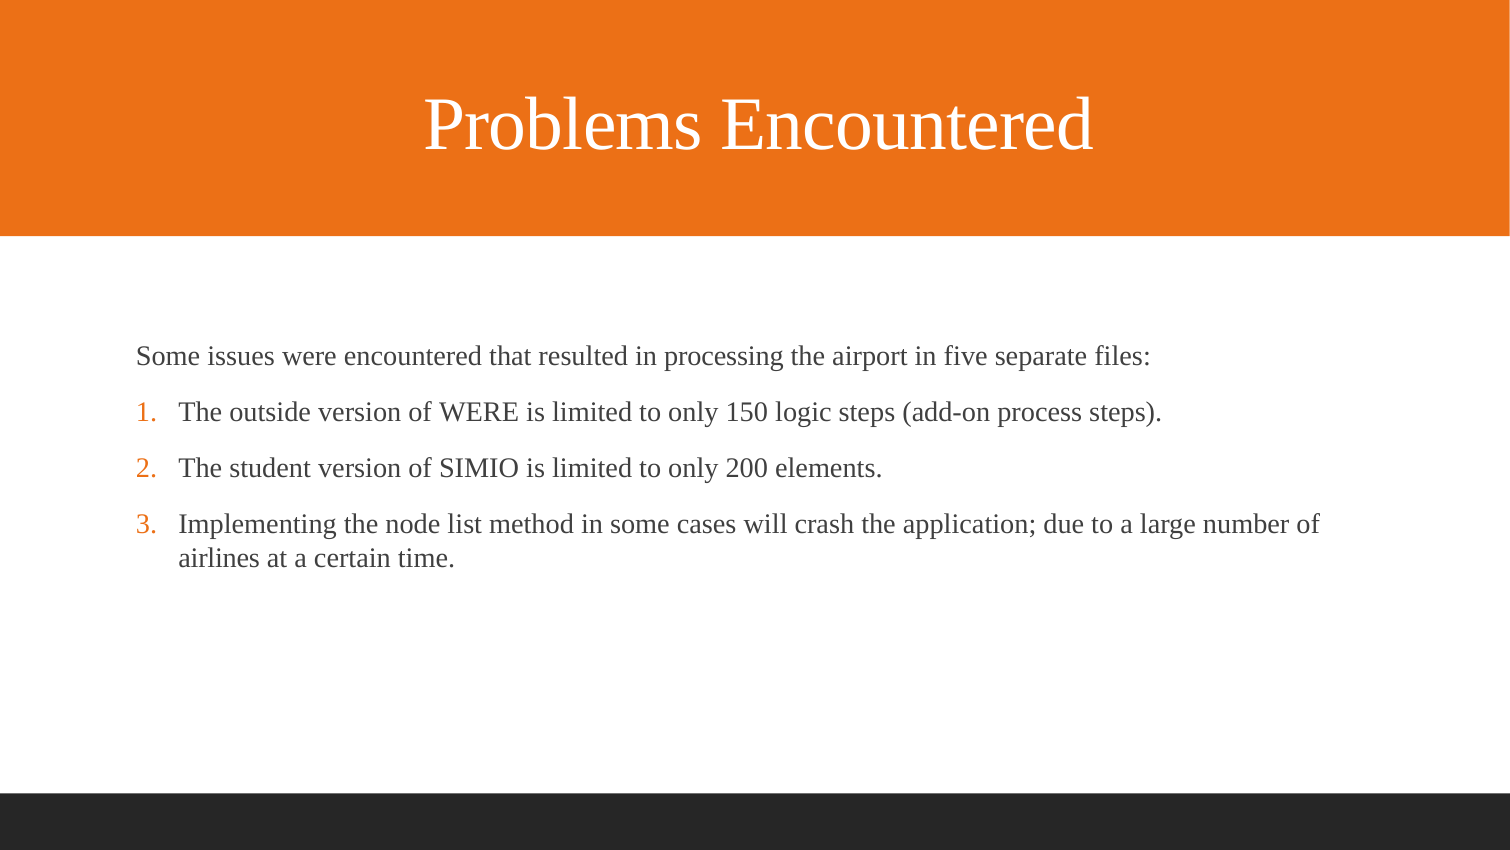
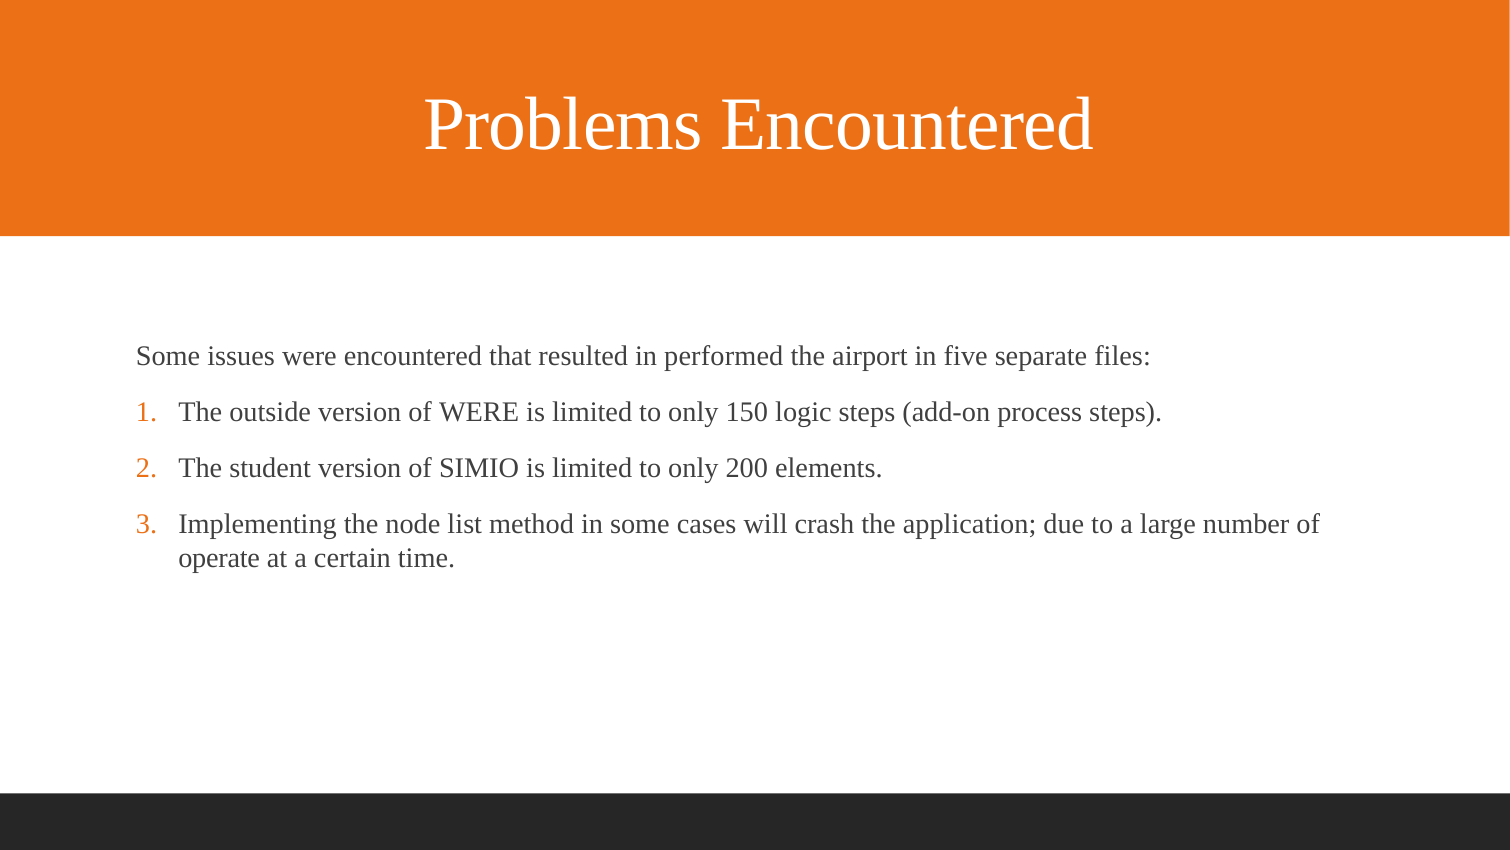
processing: processing -> performed
airlines: airlines -> operate
